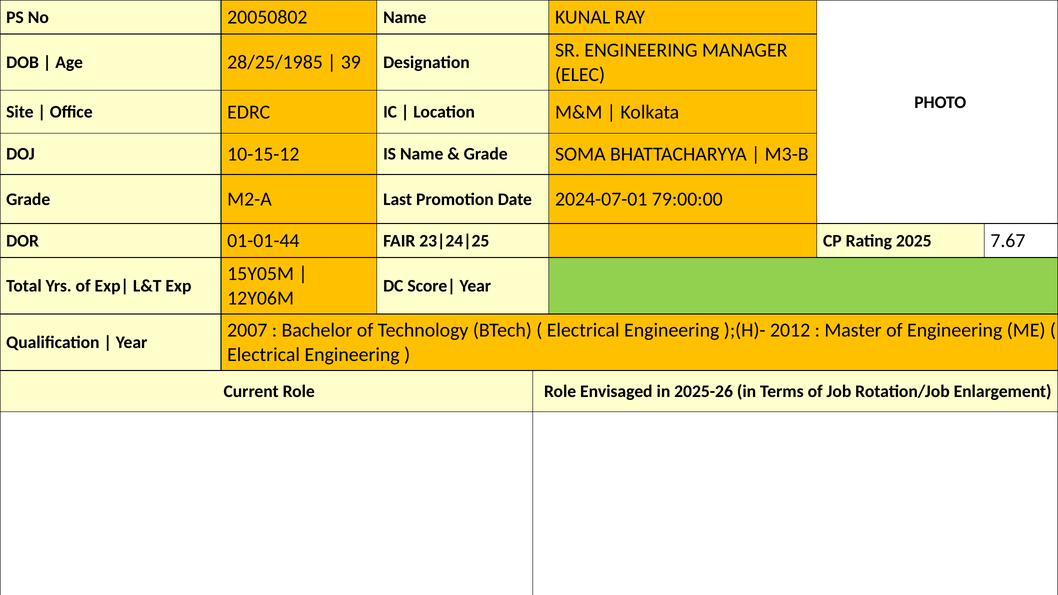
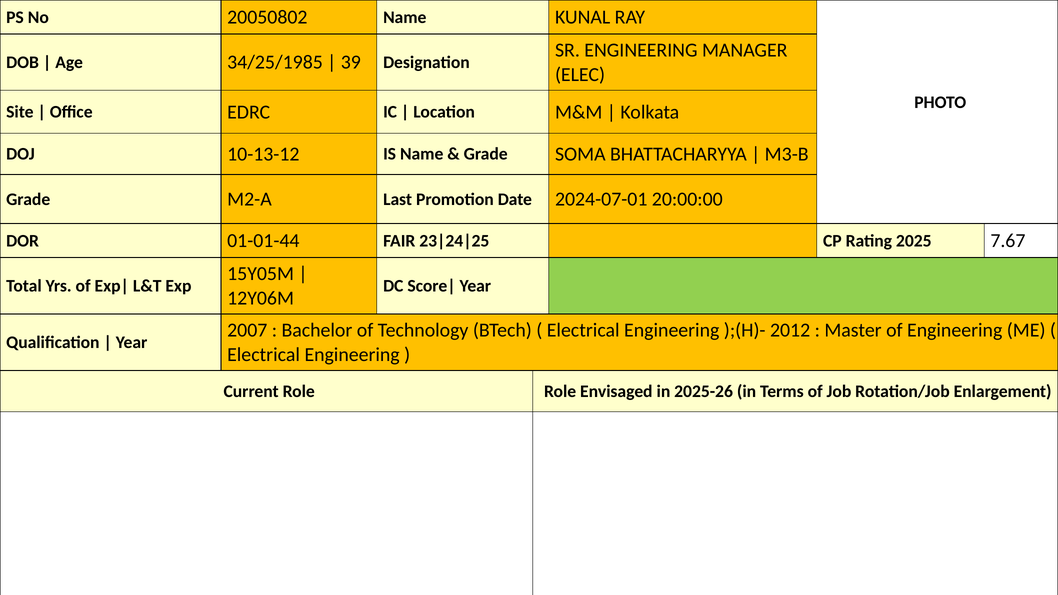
28/25/1985: 28/25/1985 -> 34/25/1985
10-15-12: 10-15-12 -> 10-13-12
79:00:00: 79:00:00 -> 20:00:00
